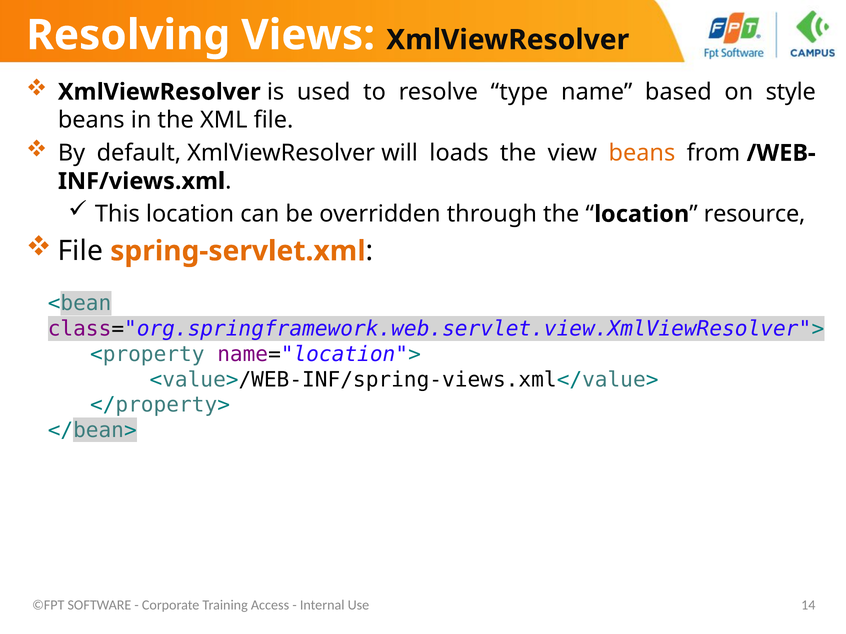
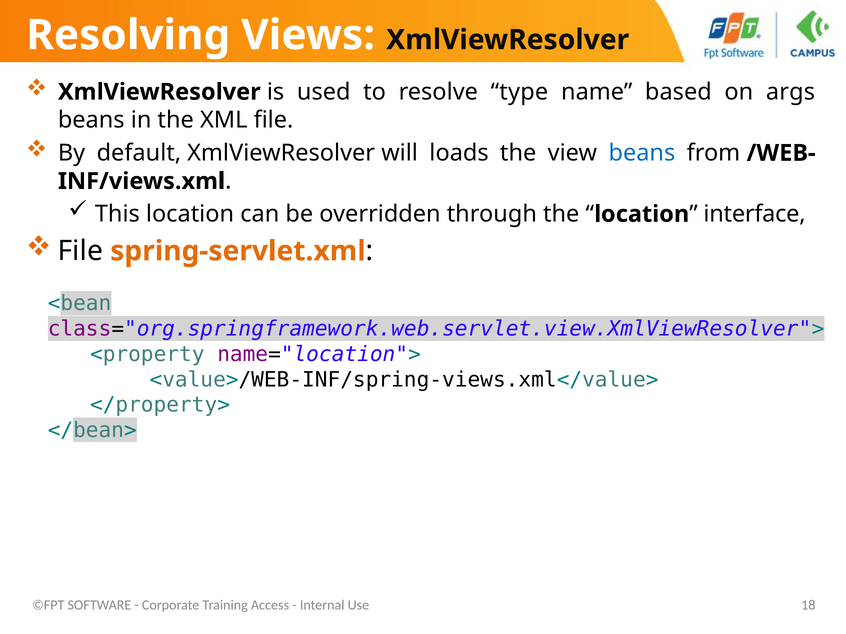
style: style -> args
beans at (642, 153) colour: orange -> blue
resource: resource -> interface
14: 14 -> 18
